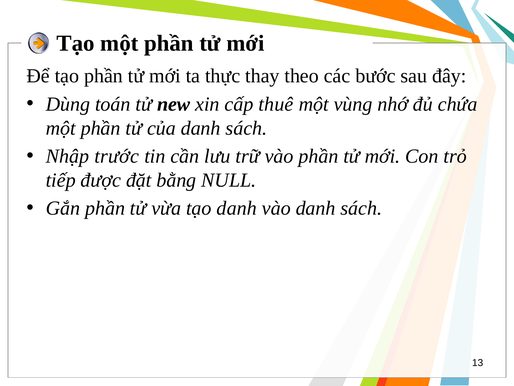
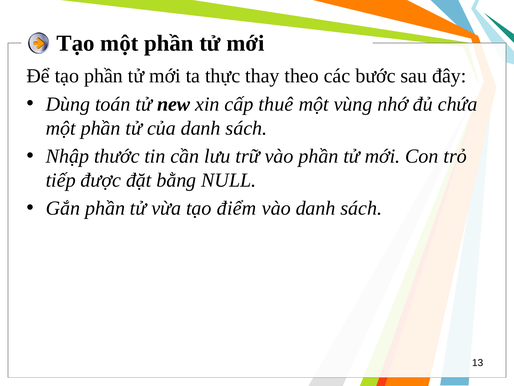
trước: trước -> thước
tạo danh: danh -> điểm
